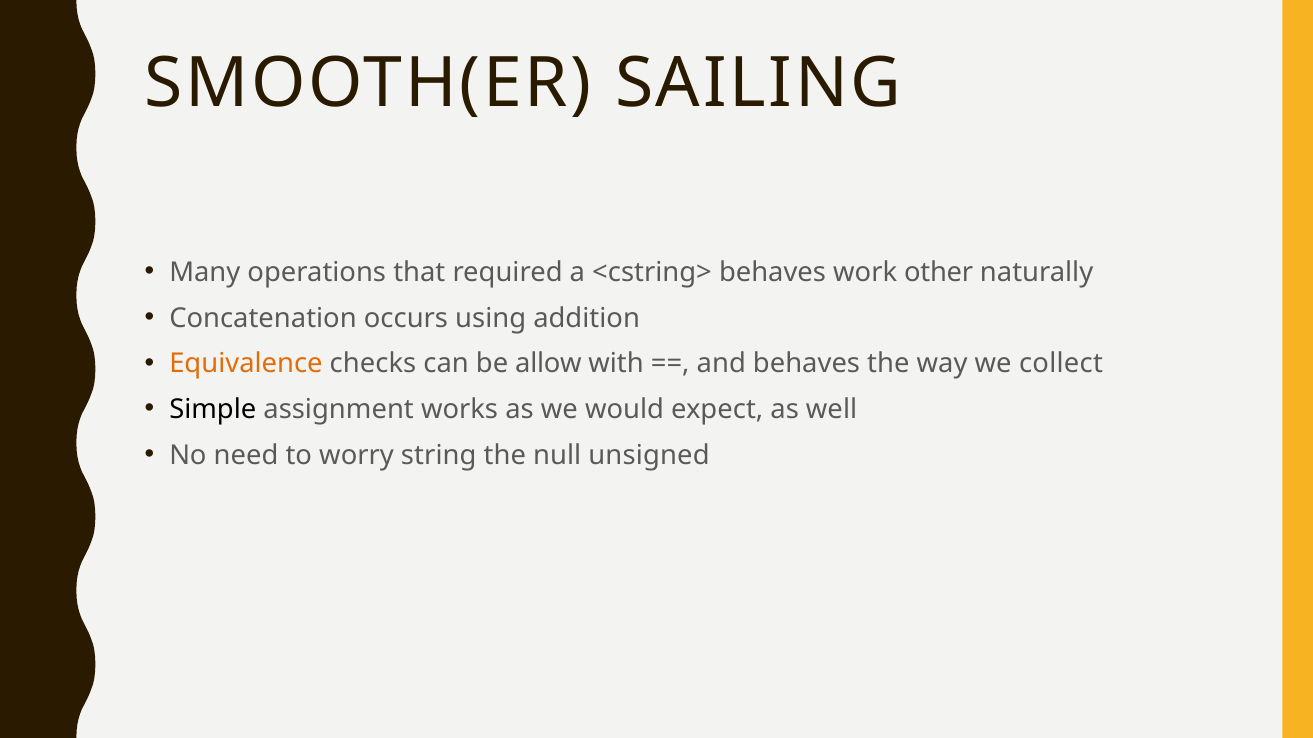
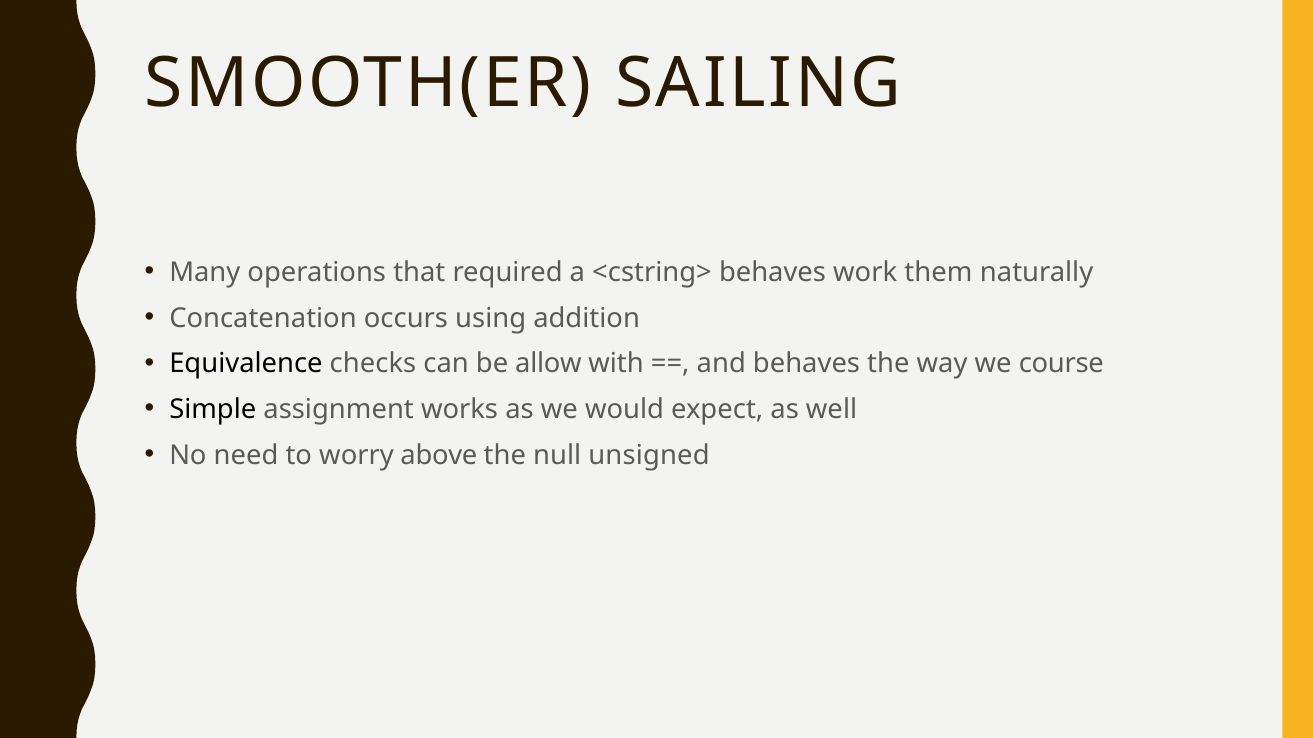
other: other -> them
Equivalence colour: orange -> black
collect: collect -> course
string: string -> above
